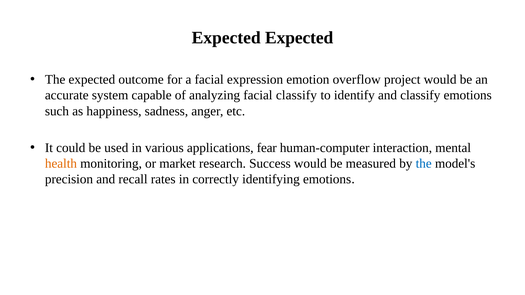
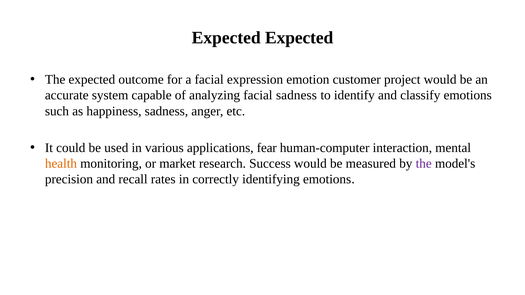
overflow: overflow -> customer
facial classify: classify -> sadness
the at (424, 164) colour: blue -> purple
